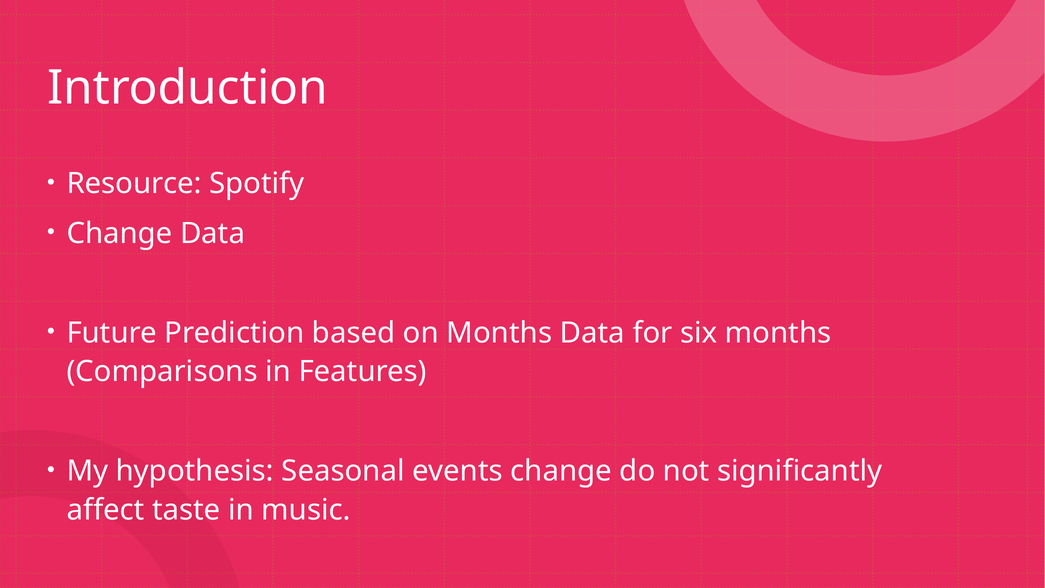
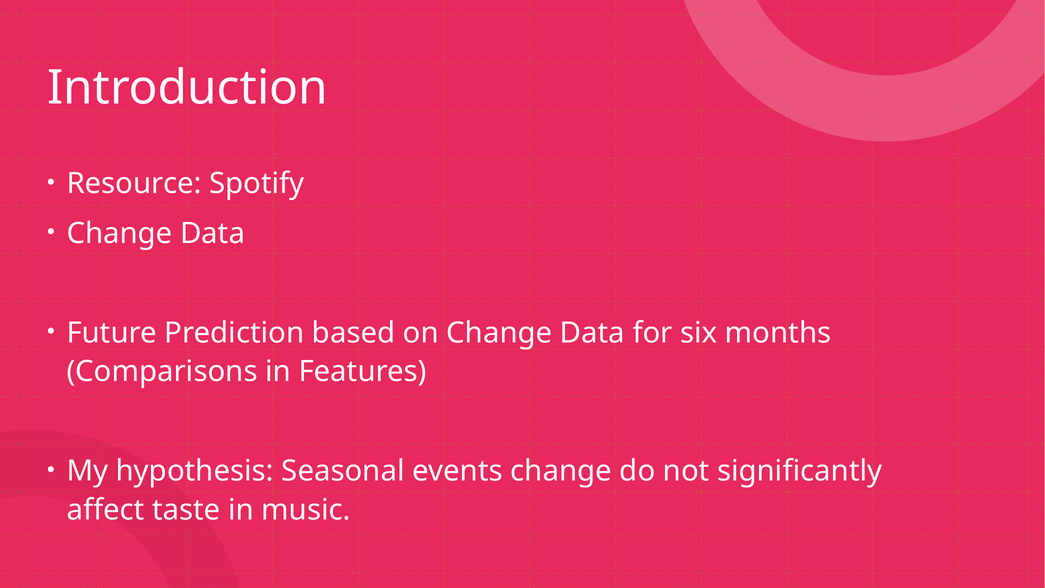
on Months: Months -> Change
